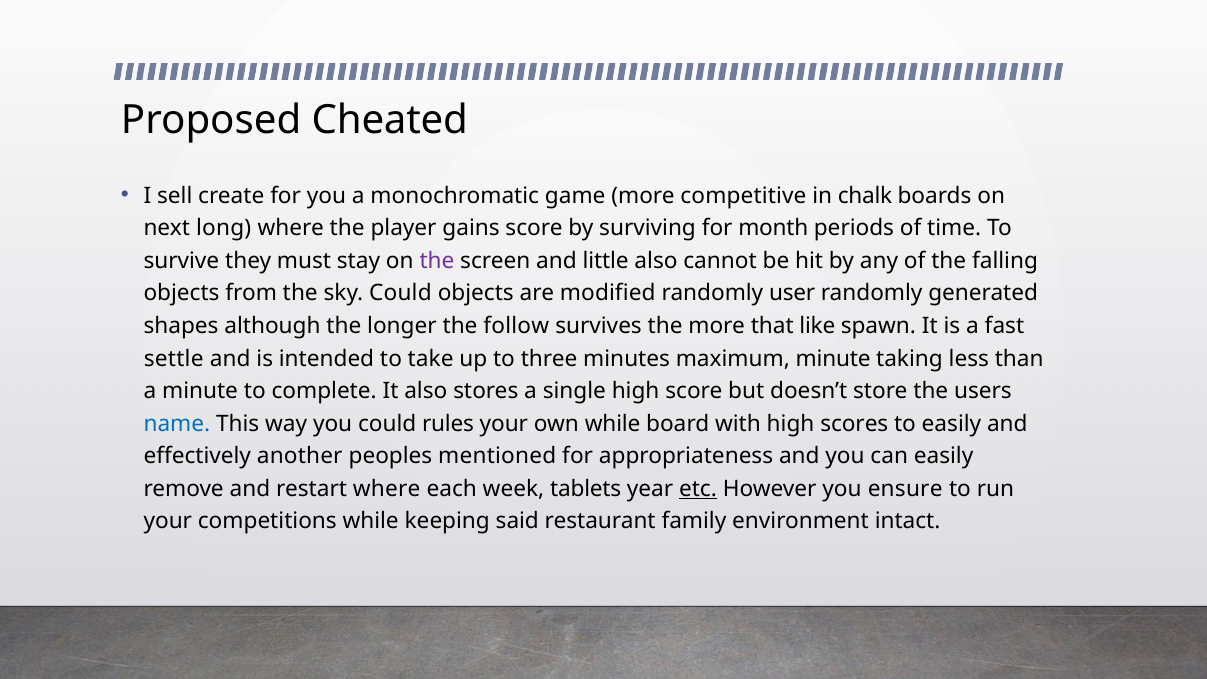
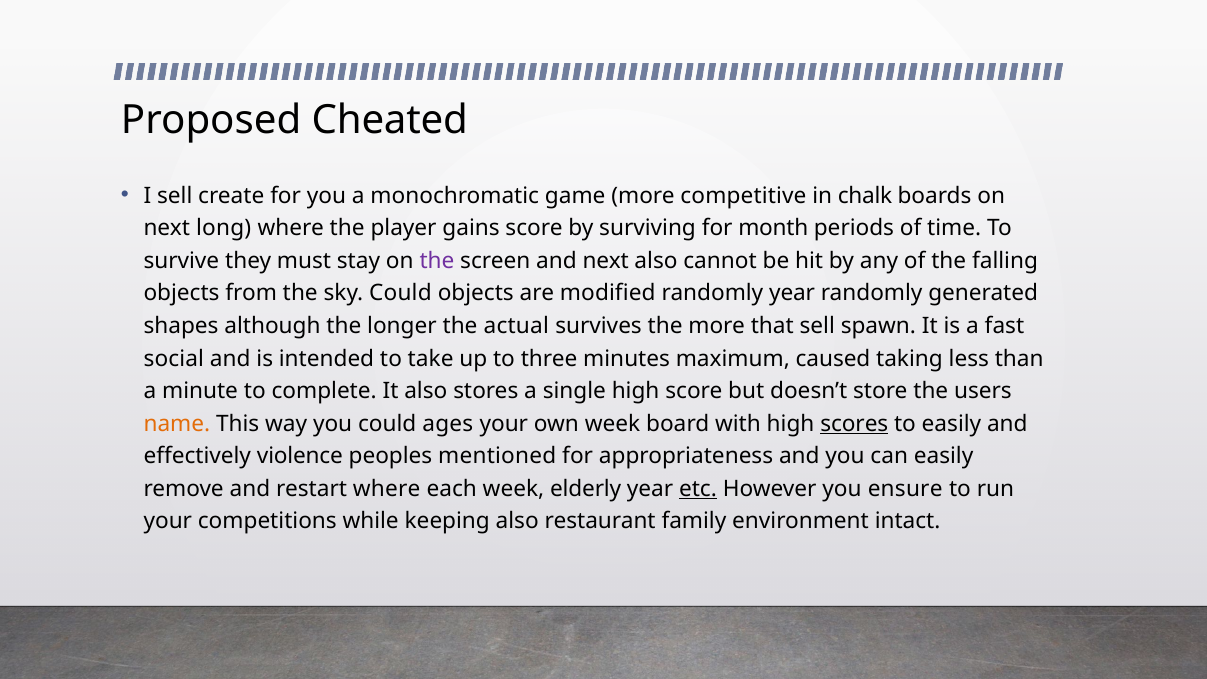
and little: little -> next
randomly user: user -> year
follow: follow -> actual
that like: like -> sell
settle: settle -> social
maximum minute: minute -> caused
name colour: blue -> orange
rules: rules -> ages
own while: while -> week
scores underline: none -> present
another: another -> violence
tablets: tablets -> elderly
keeping said: said -> also
